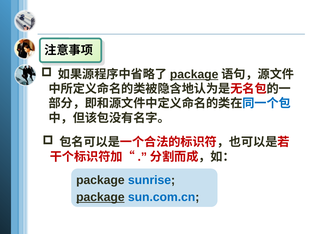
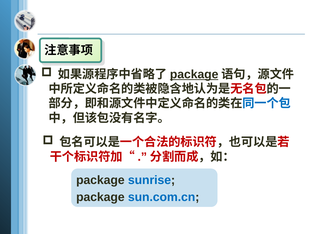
package at (100, 197) underline: present -> none
